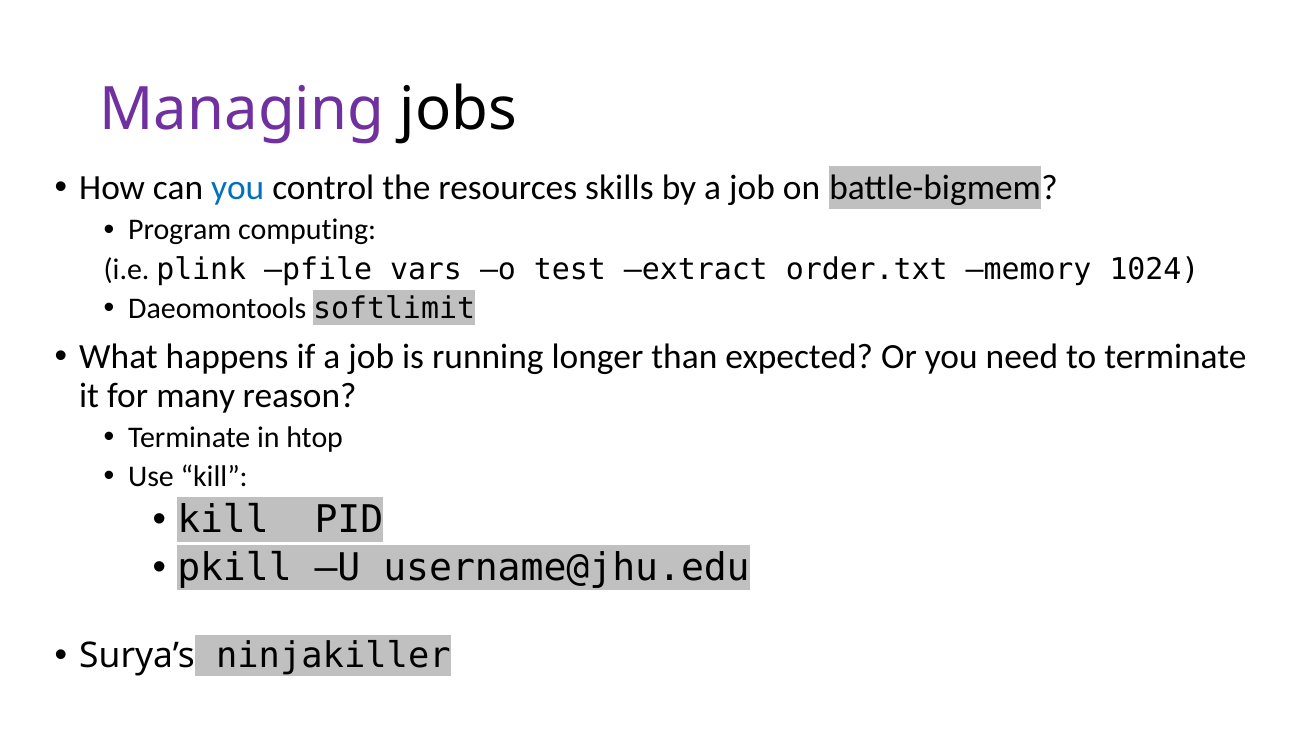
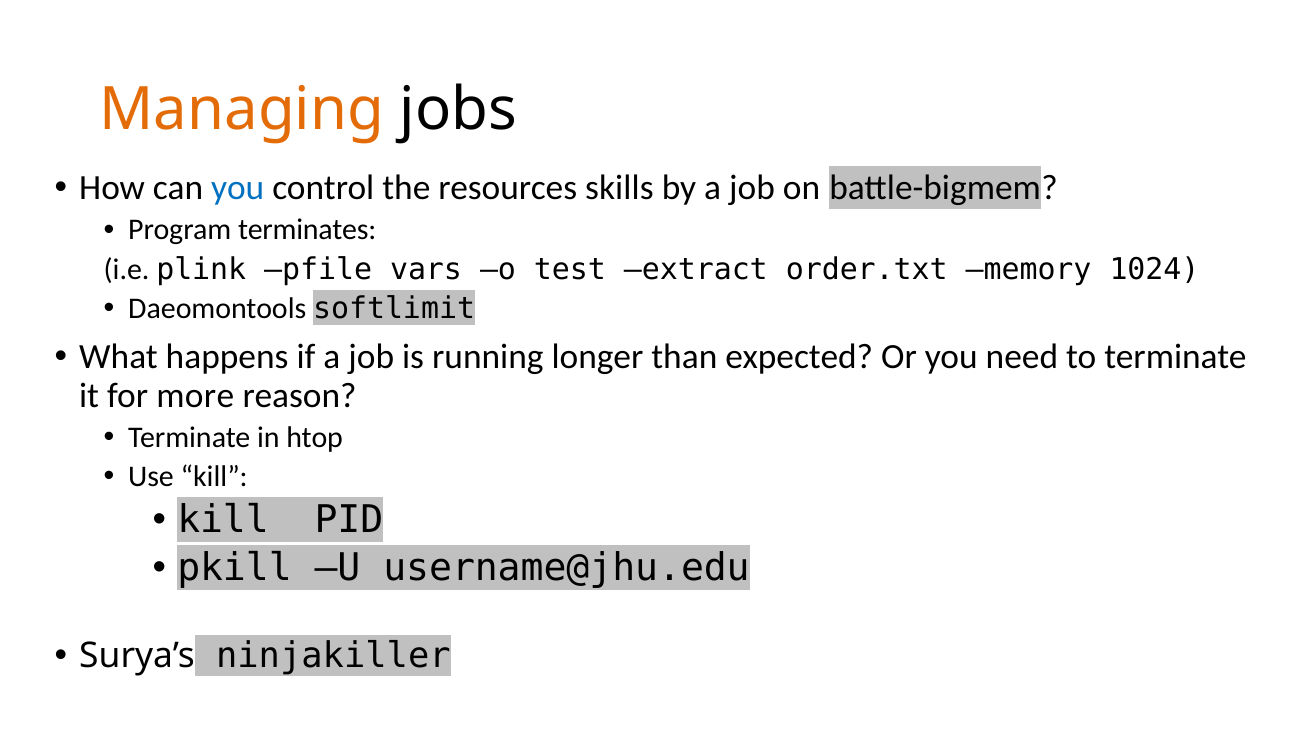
Managing colour: purple -> orange
computing: computing -> terminates
many: many -> more
